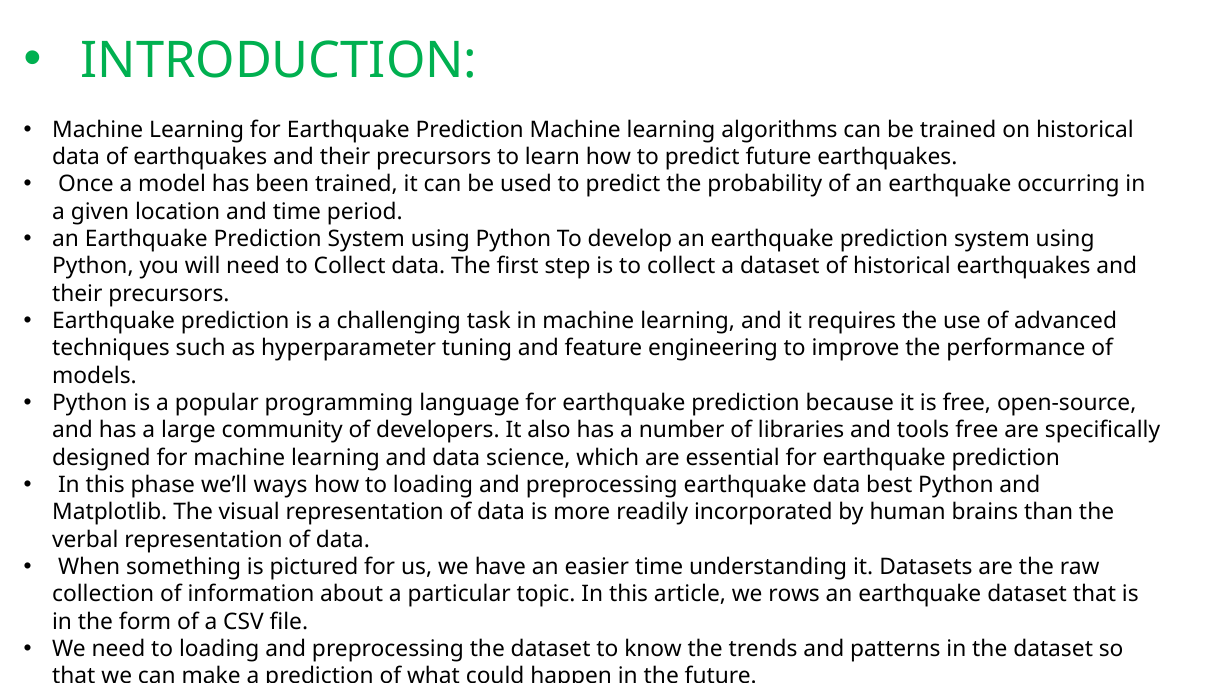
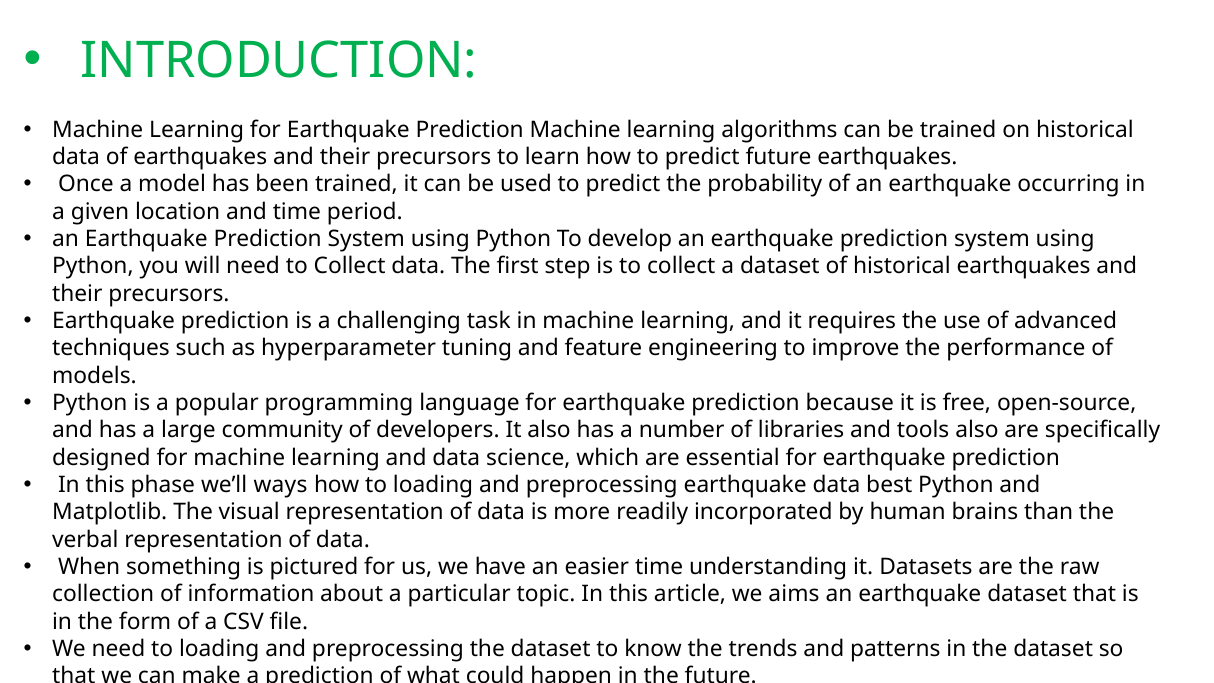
tools free: free -> also
rows: rows -> aims
